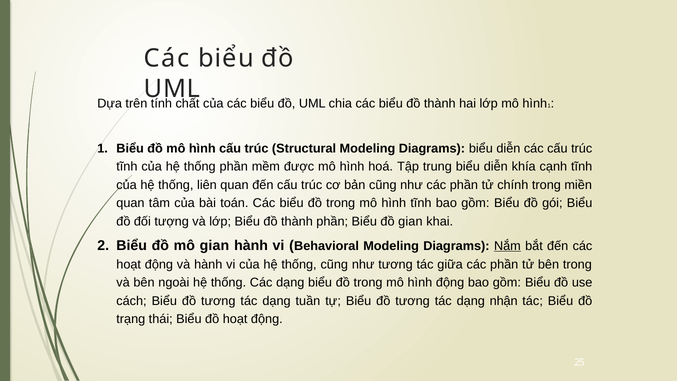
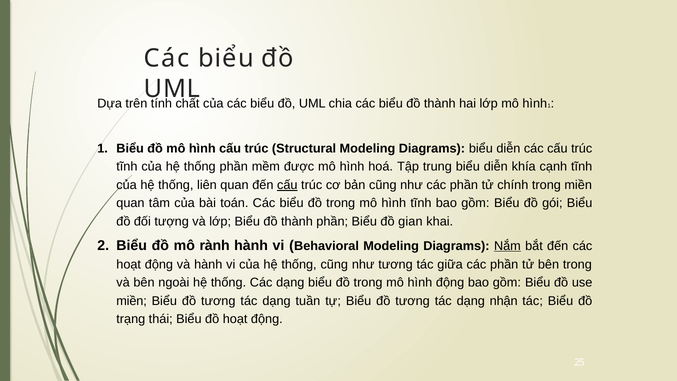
cấu at (287, 185) underline: none -> present
mô gian: gian -> rành
cách at (131, 301): cách -> miền
